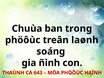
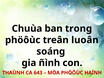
laønh: laønh -> luoân
